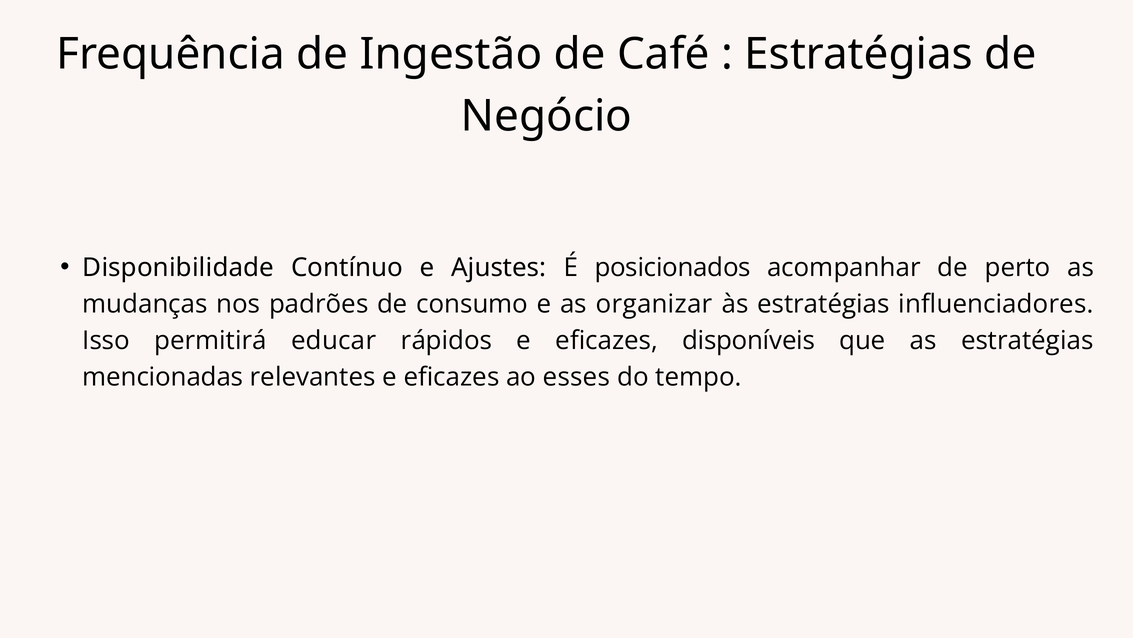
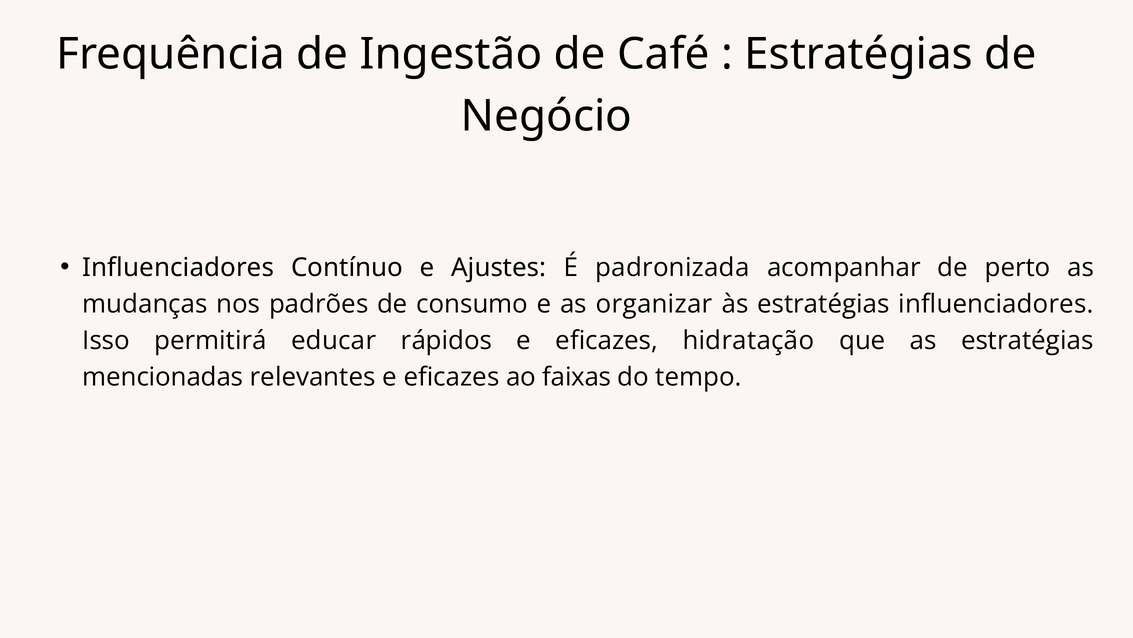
Disponibilidade at (178, 268): Disponibilidade -> Influenciadores
posicionados: posicionados -> padronizada
disponíveis: disponíveis -> hidratação
esses: esses -> faixas
